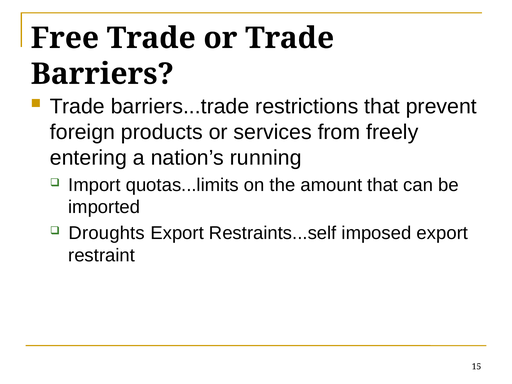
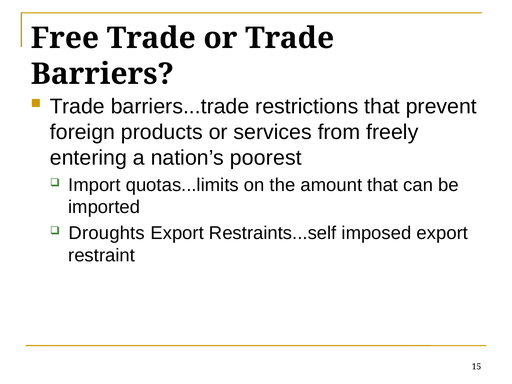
running: running -> poorest
